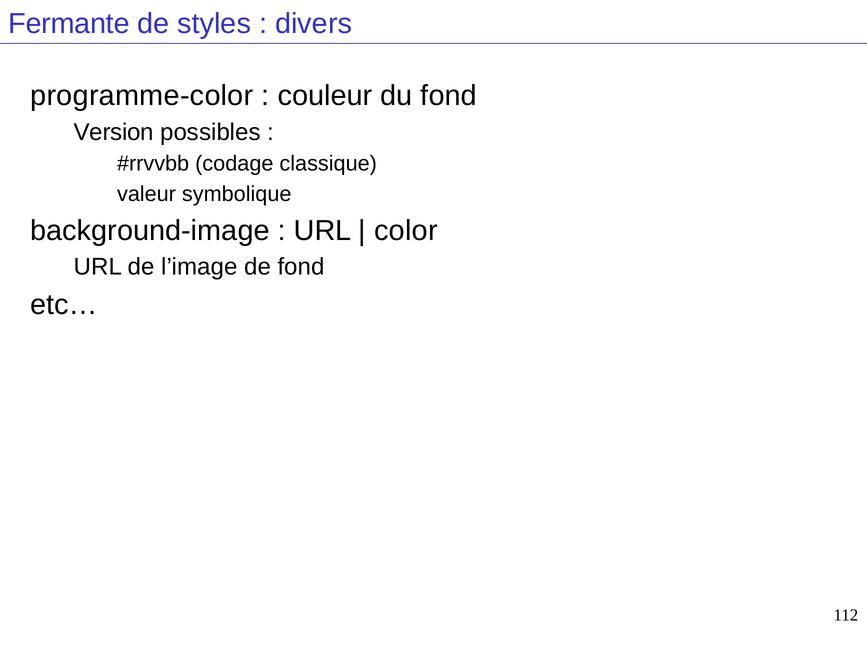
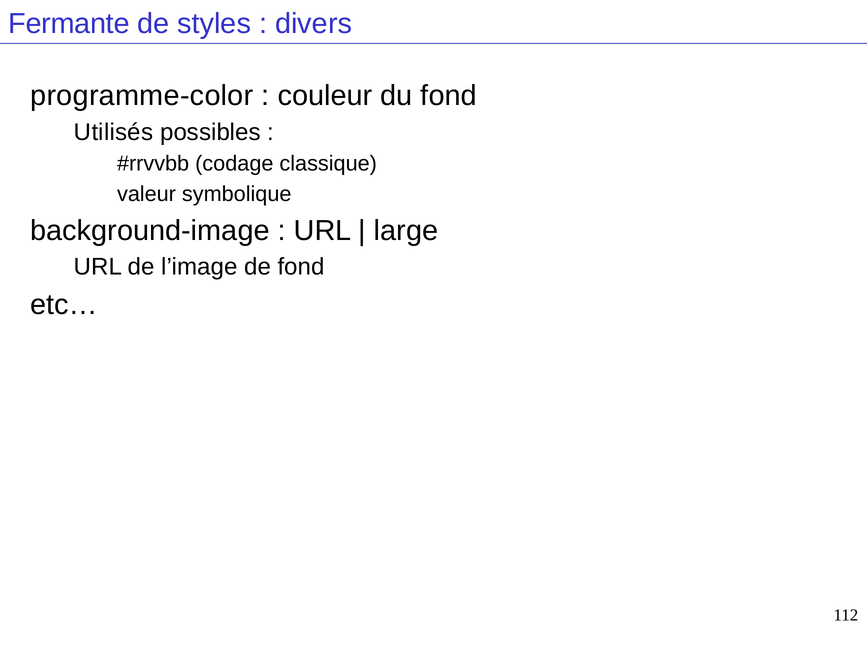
Version: Version -> Utilisés
color: color -> large
